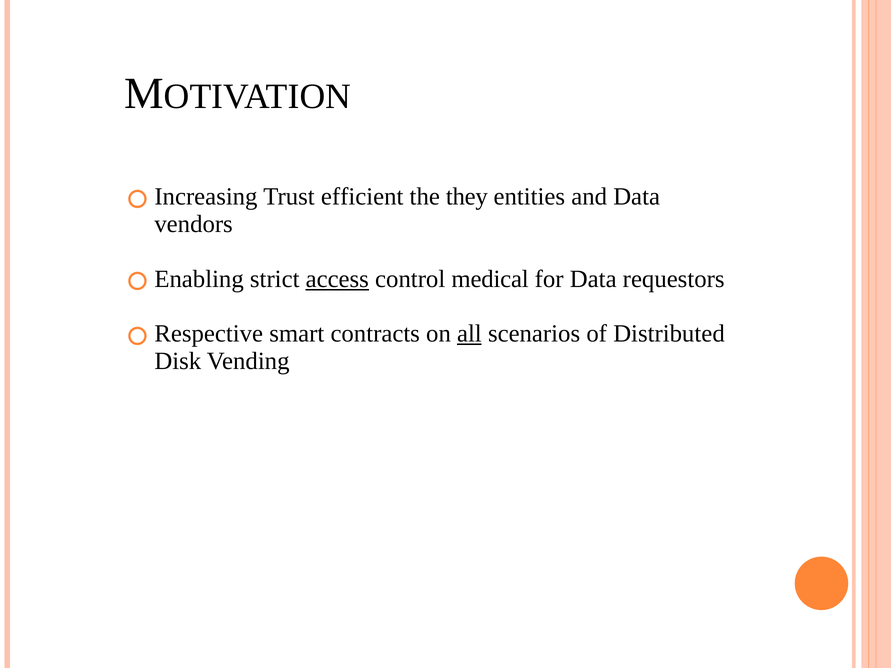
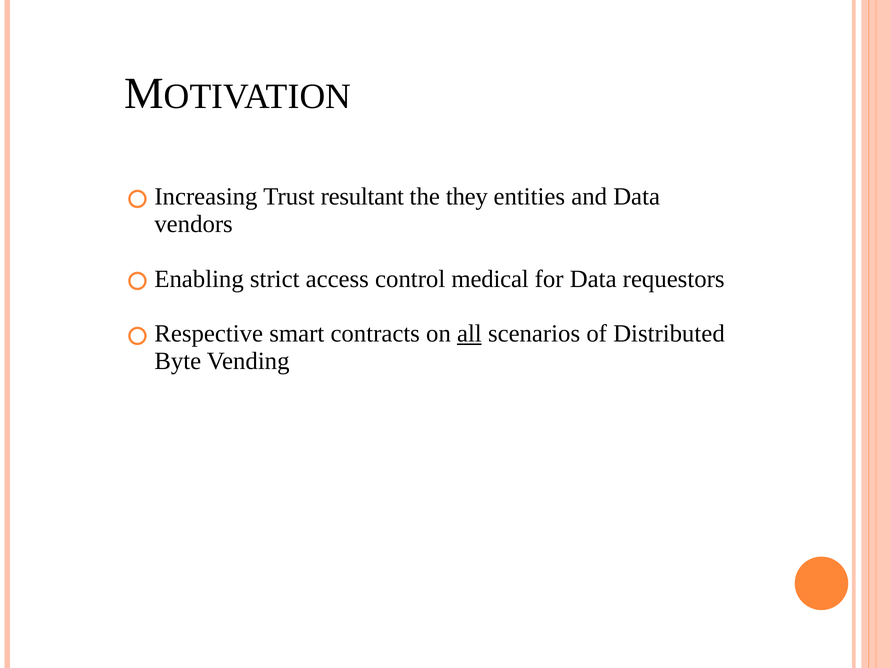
efficient: efficient -> resultant
access underline: present -> none
Disk: Disk -> Byte
